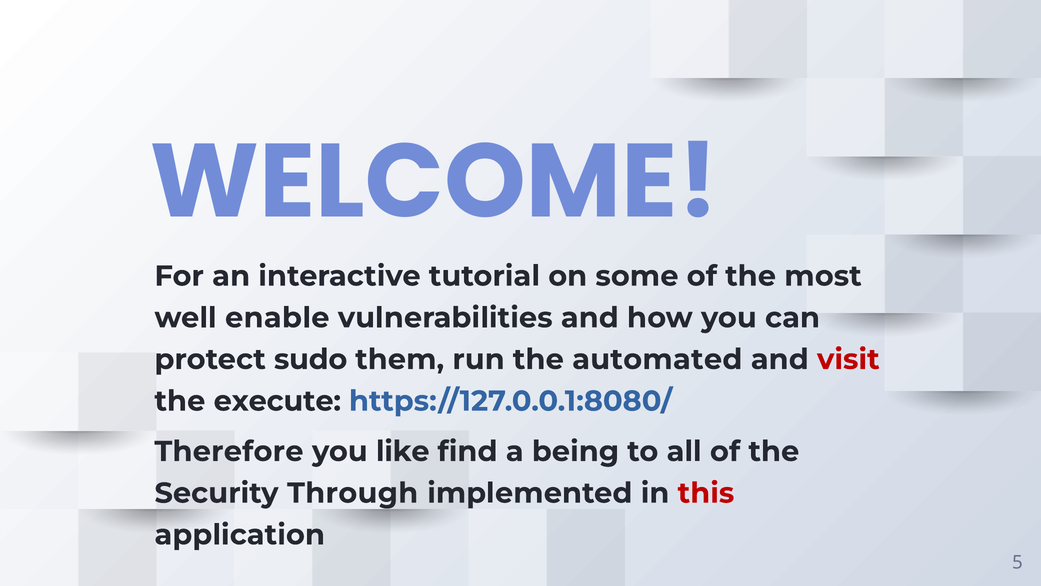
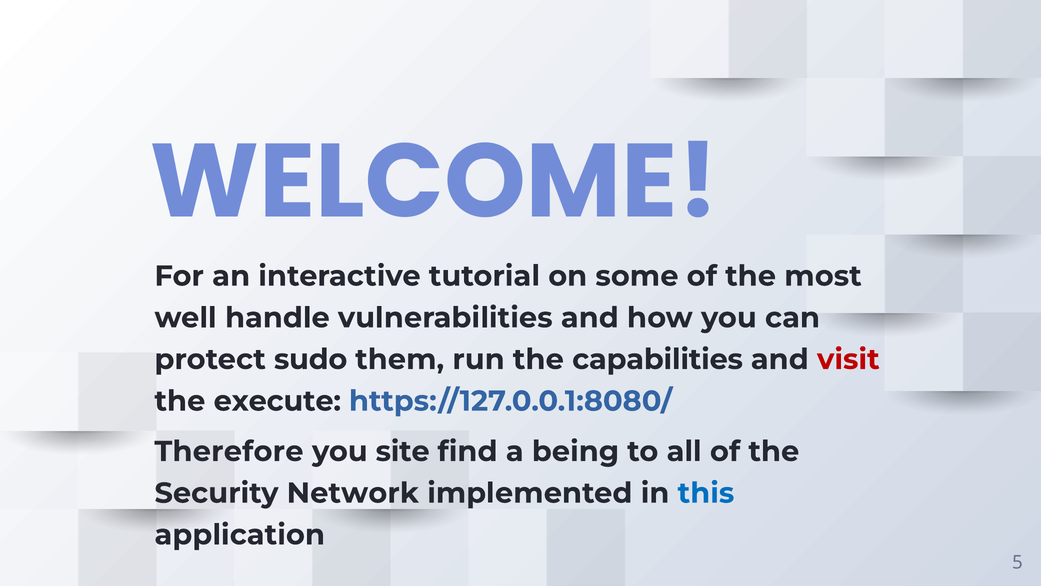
enable: enable -> handle
automated: automated -> capabilities
like: like -> site
Through: Through -> Network
this colour: red -> blue
